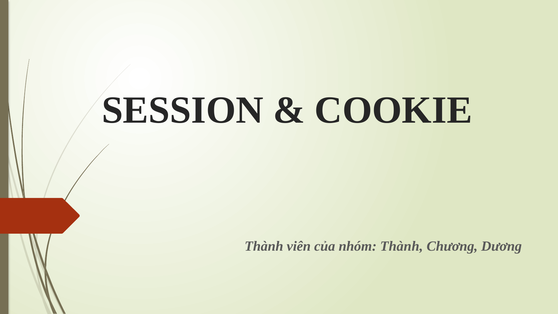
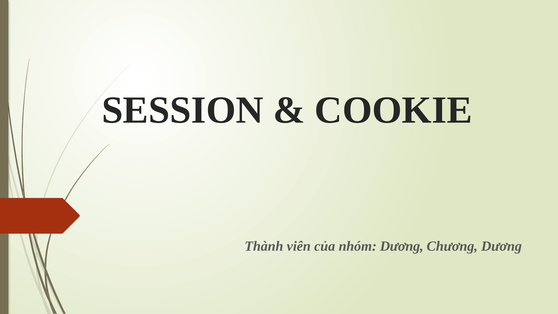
nhóm Thành: Thành -> Dương
